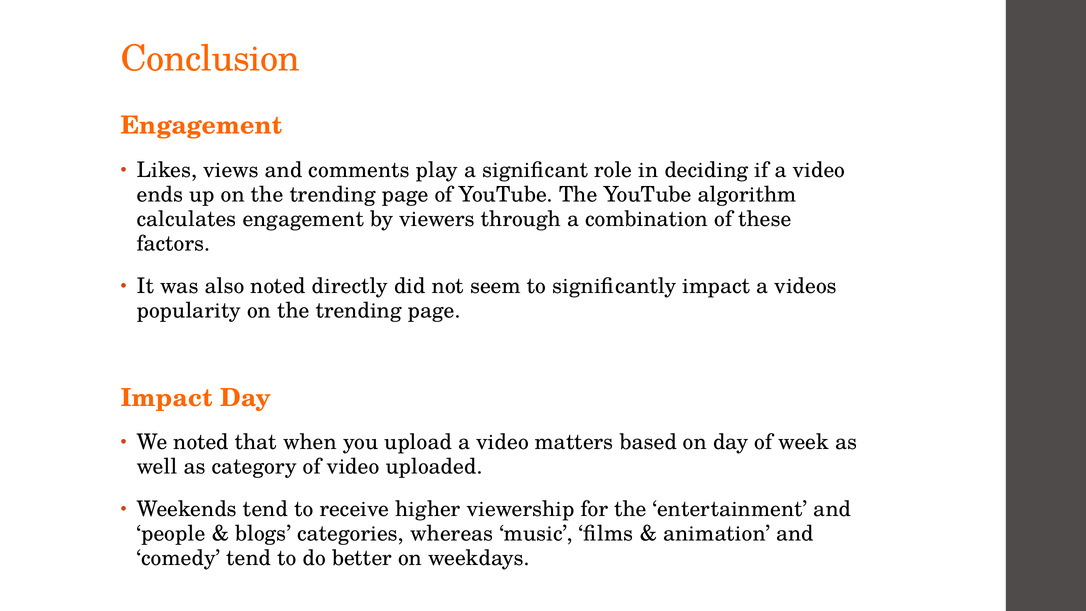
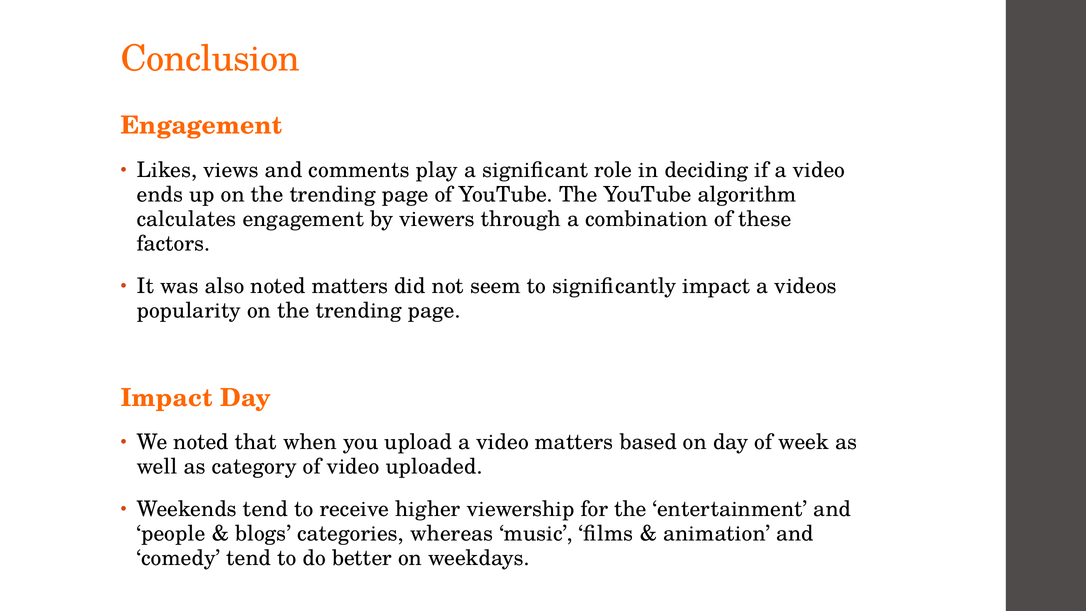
noted directly: directly -> matters
